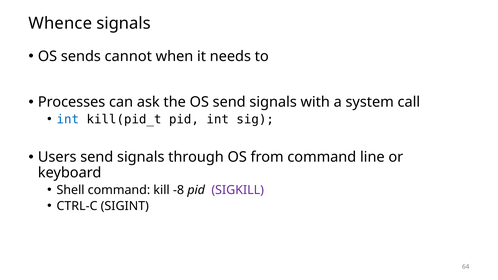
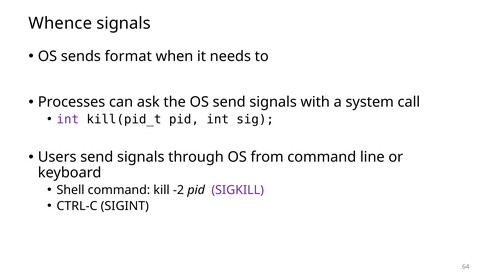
cannot: cannot -> format
int at (68, 119) colour: blue -> purple
-8: -8 -> -2
